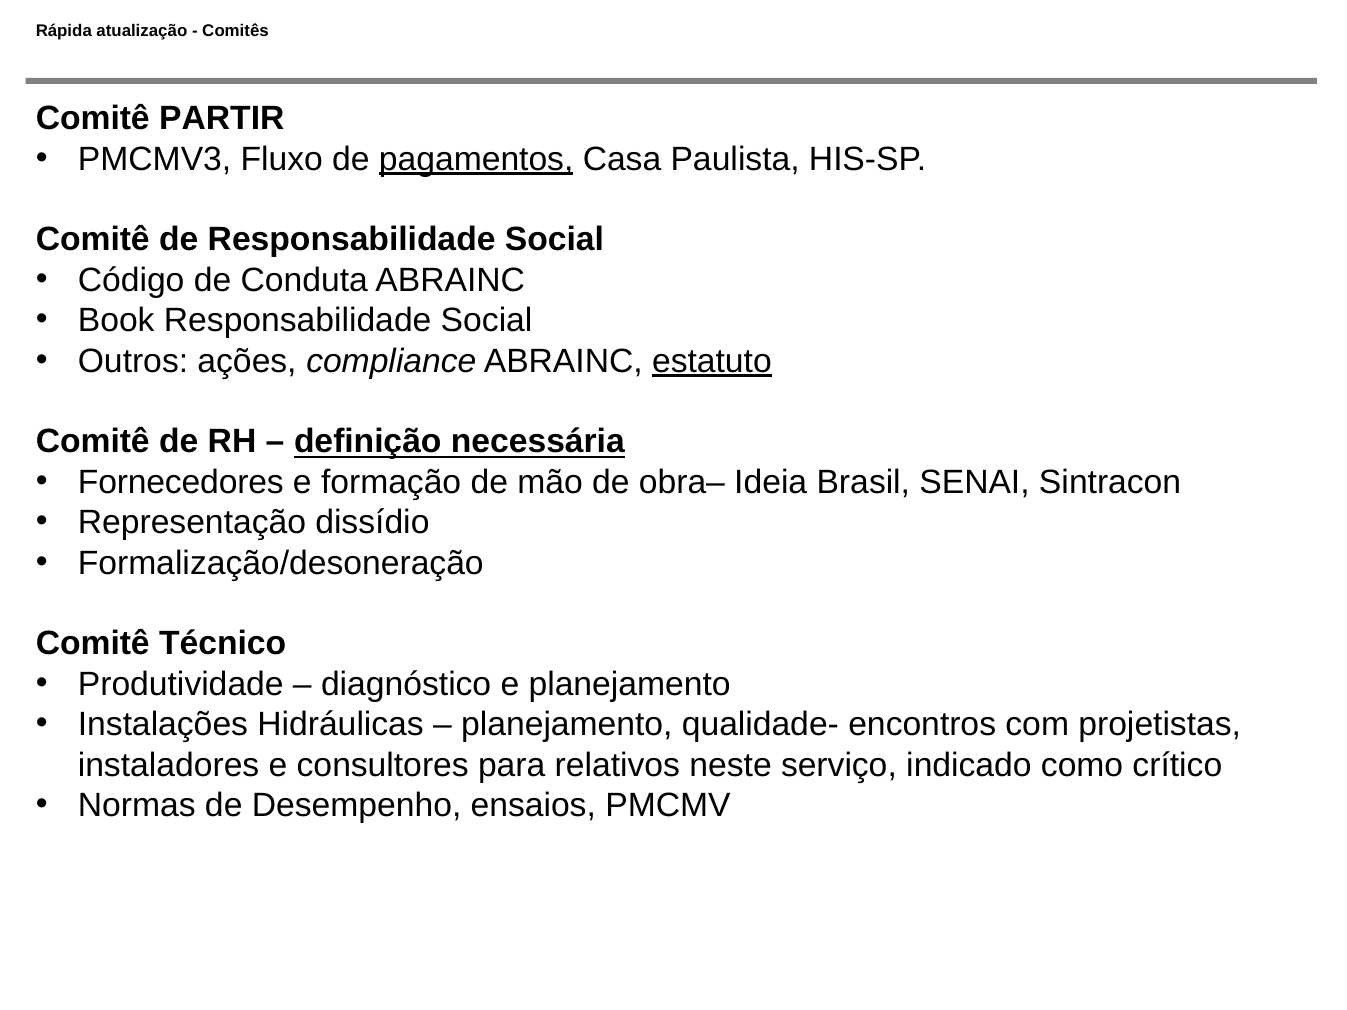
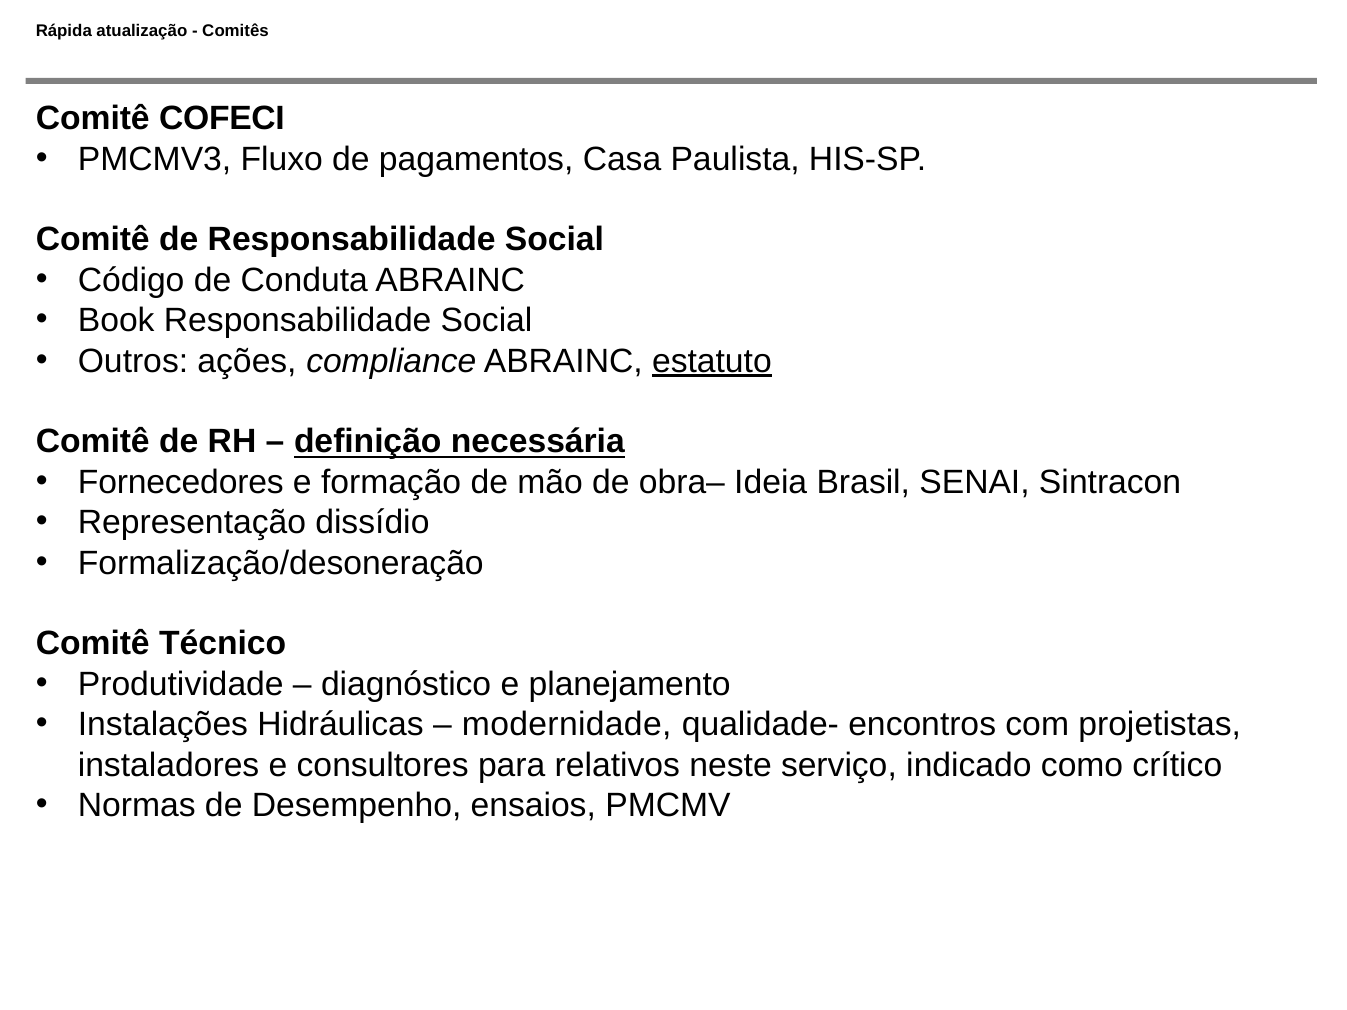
PARTIR: PARTIR -> COFECI
pagamentos underline: present -> none
planejamento at (567, 725): planejamento -> modernidade
